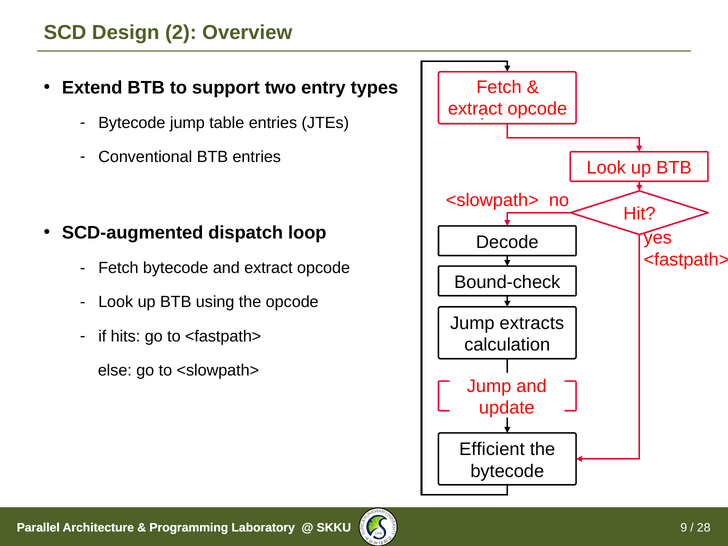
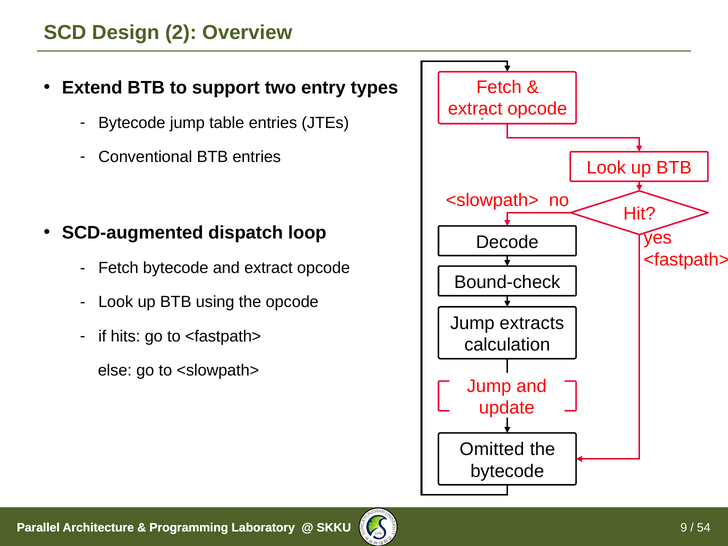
Efficient: Efficient -> Omitted
28: 28 -> 54
